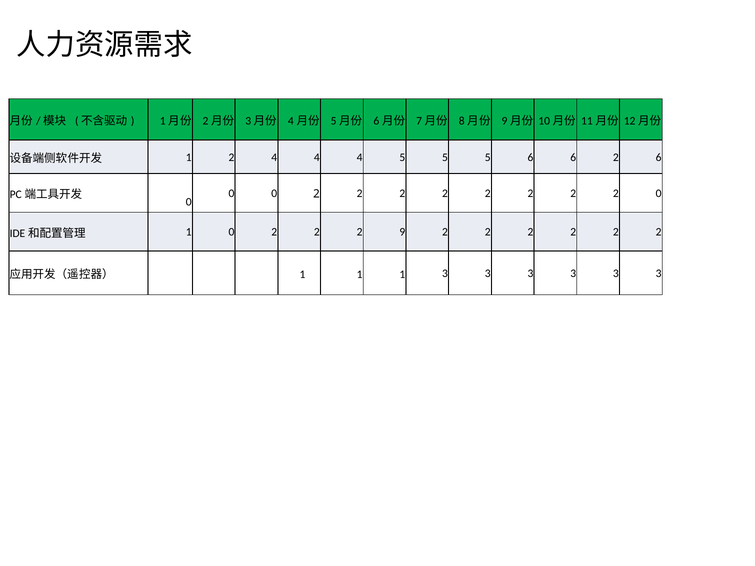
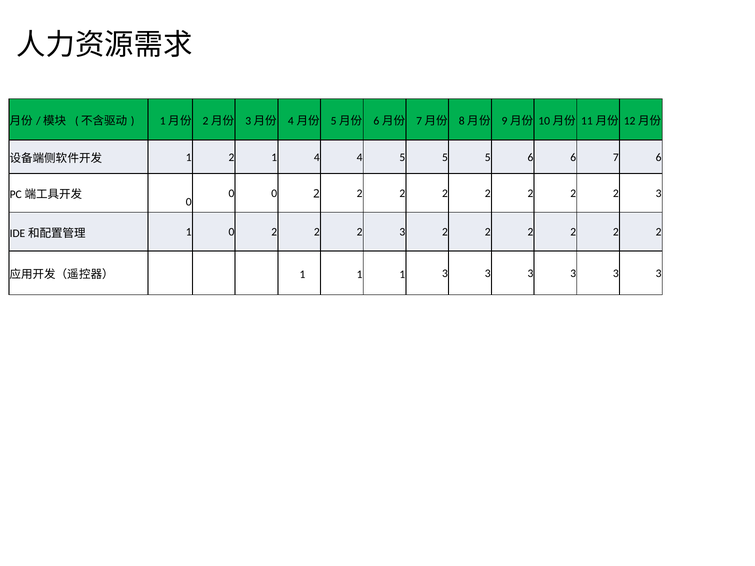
2 4: 4 -> 1
6 2: 2 -> 7
0 at (659, 194): 0 -> 3
9 at (402, 232): 9 -> 3
